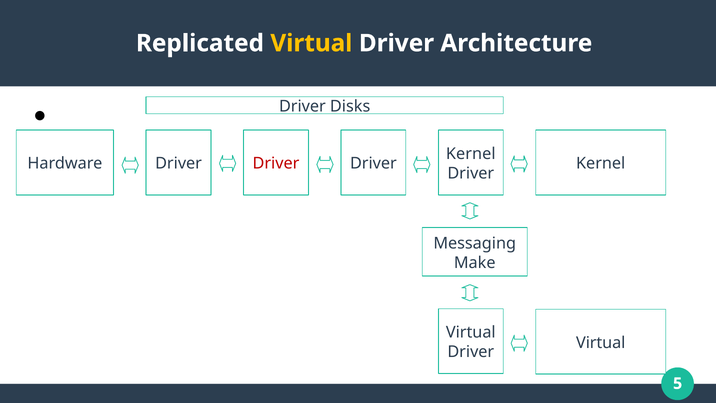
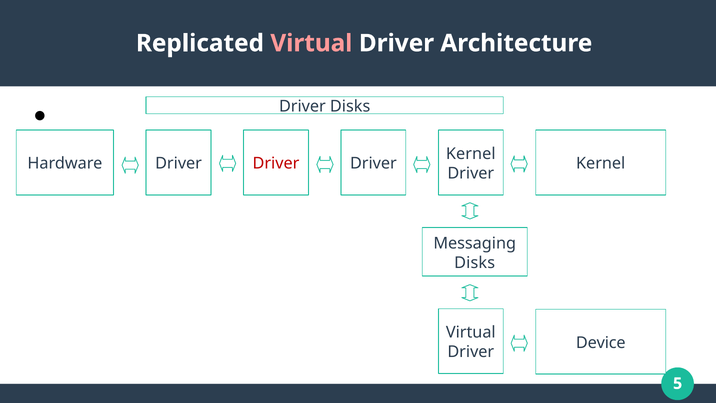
Virtual at (311, 43) colour: yellow -> pink
Make at (475, 263): Make -> Disks
Virtual at (601, 343): Virtual -> Device
